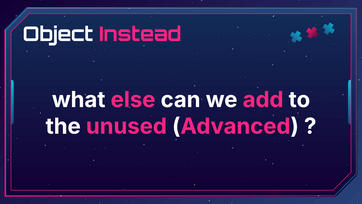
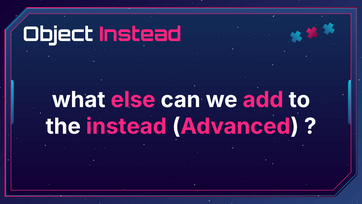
the unused: unused -> instead
